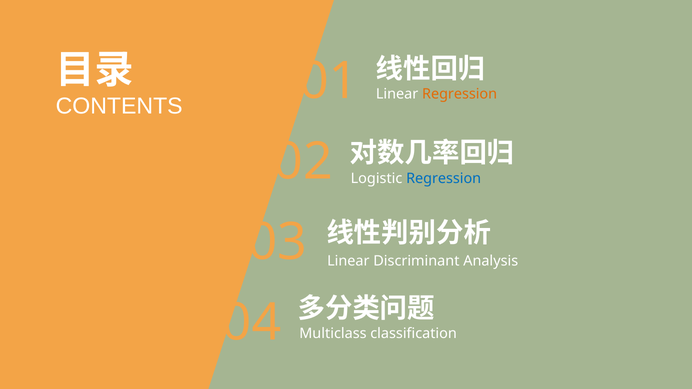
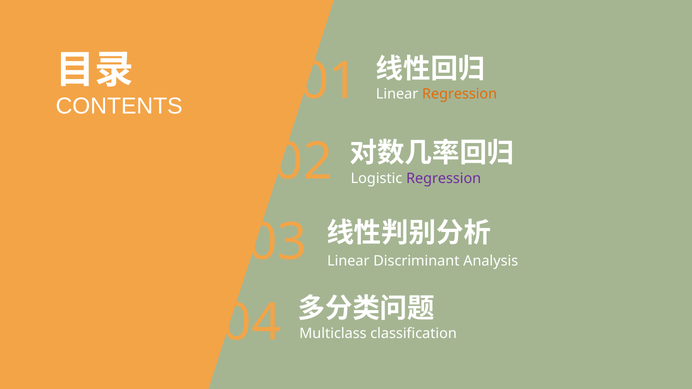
Regression at (444, 179) colour: blue -> purple
